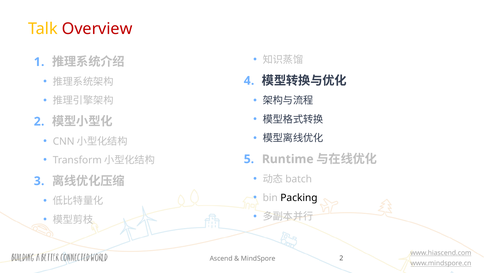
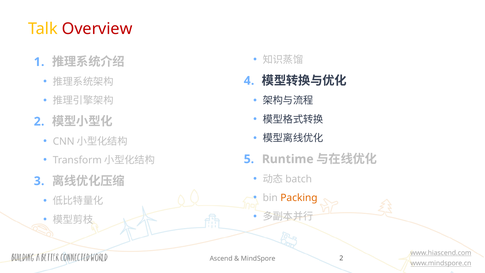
Packing colour: black -> orange
